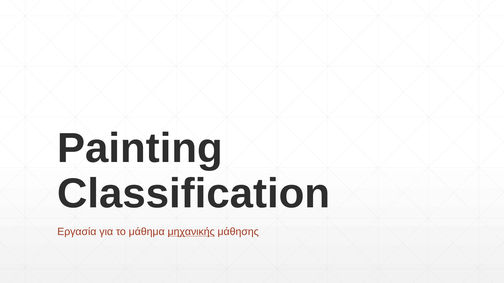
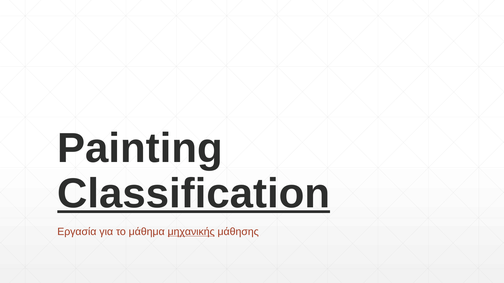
Classification underline: none -> present
